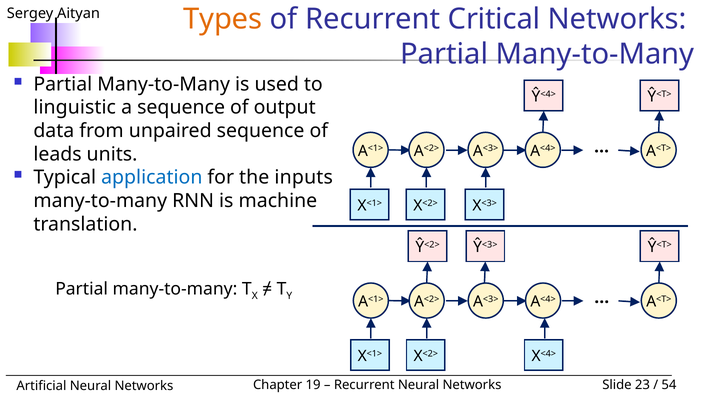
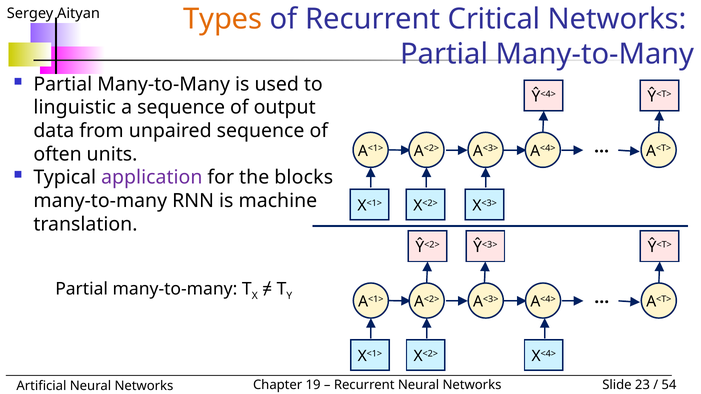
leads: leads -> often
application colour: blue -> purple
inputs: inputs -> blocks
